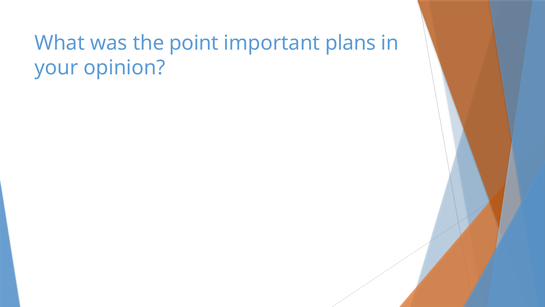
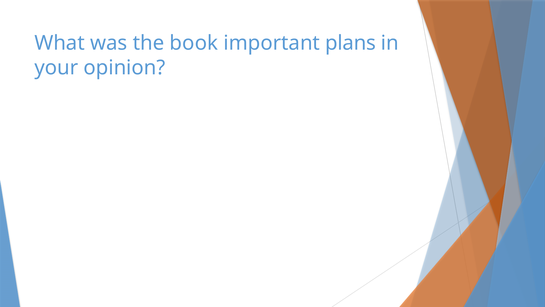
point: point -> book
